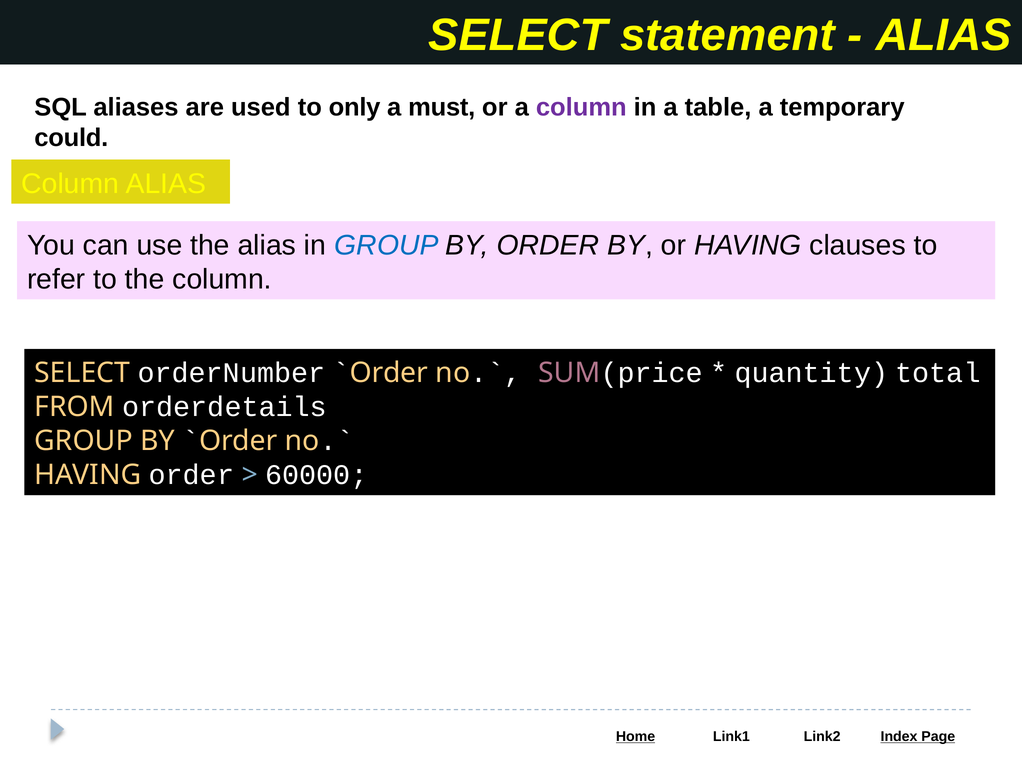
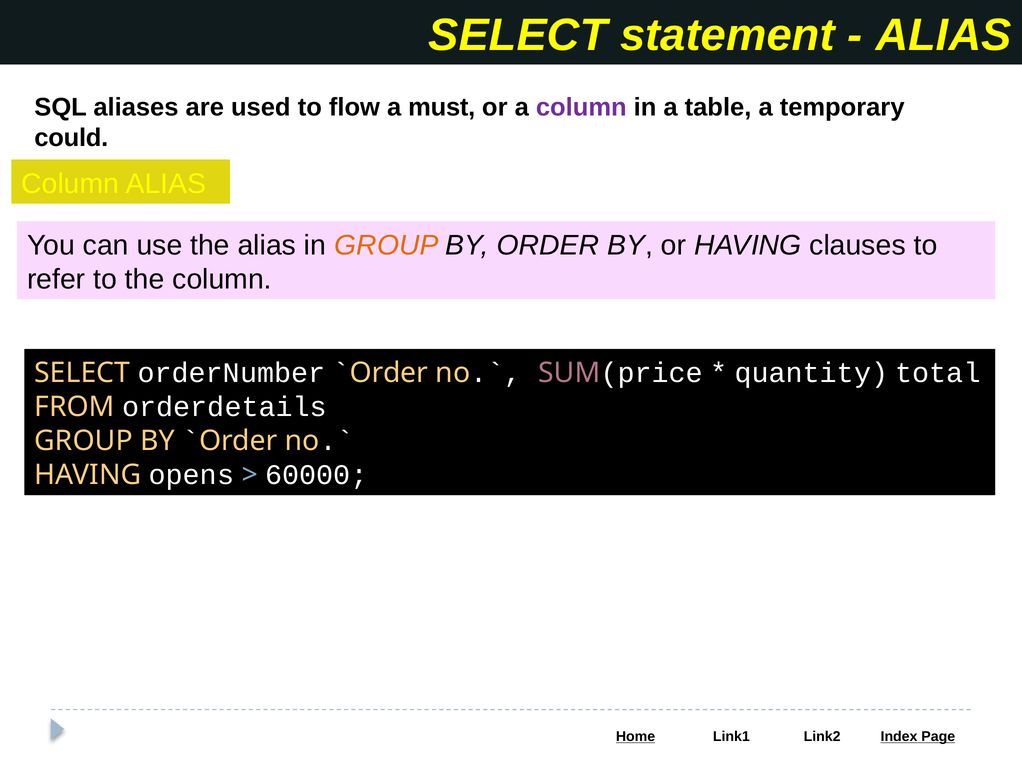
only: only -> flow
GROUP at (386, 245) colour: blue -> orange
HAVING order: order -> opens
